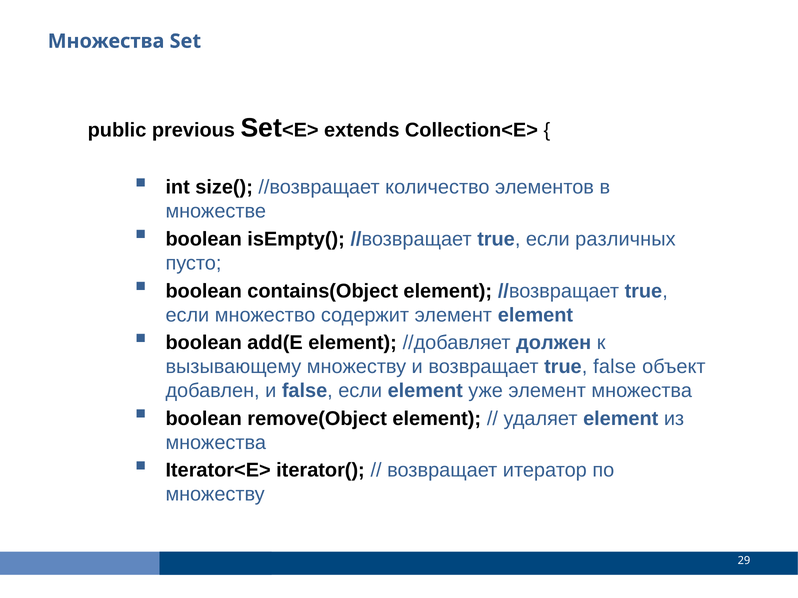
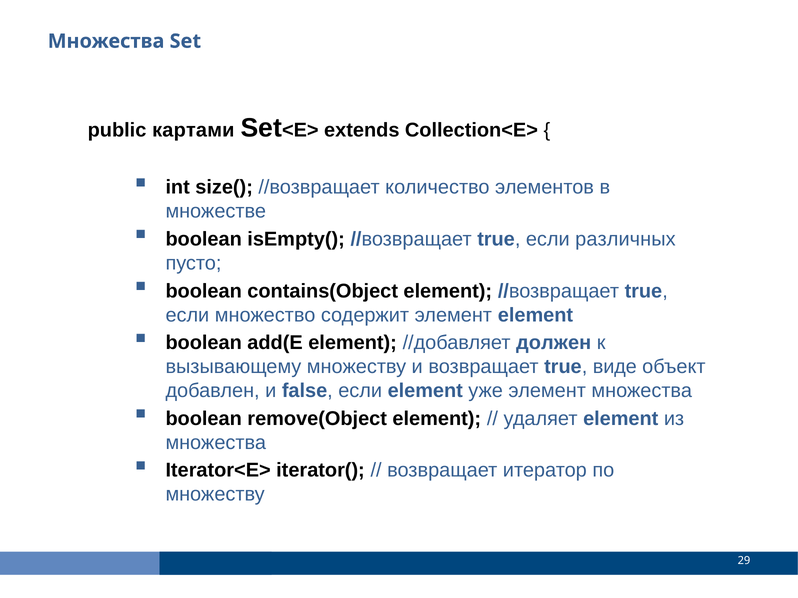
previous: previous -> картами
true false: false -> виде
